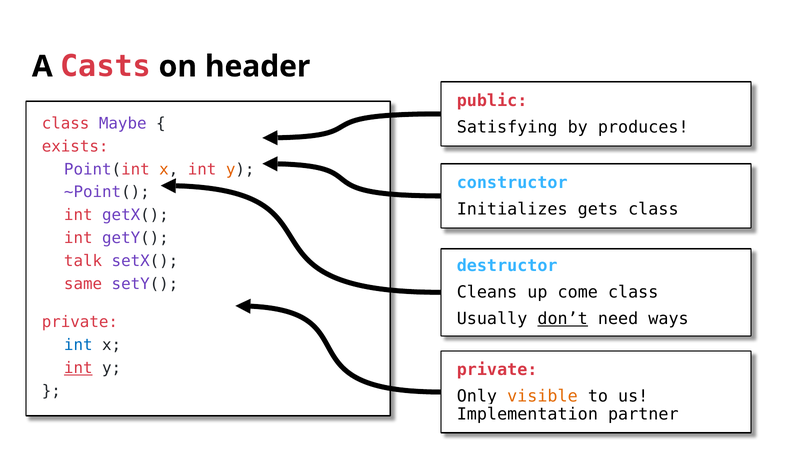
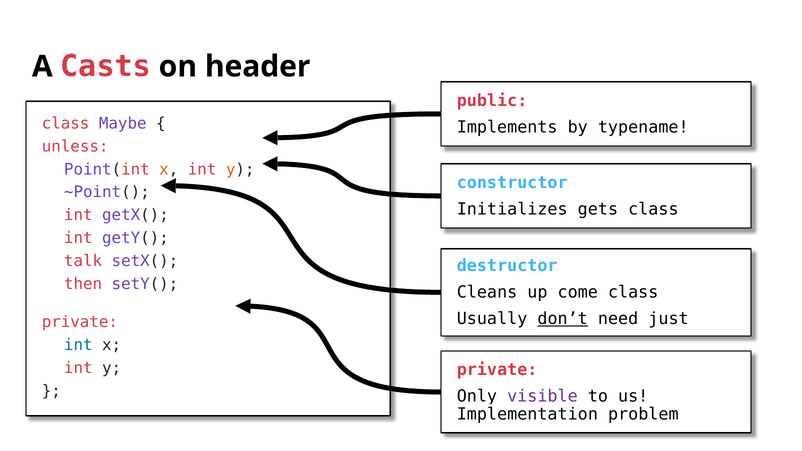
Satisfying: Satisfying -> Implements
produces: produces -> typename
exists: exists -> unless
same: same -> then
ways: ways -> just
int at (78, 368) underline: present -> none
visible colour: orange -> purple
partner: partner -> problem
